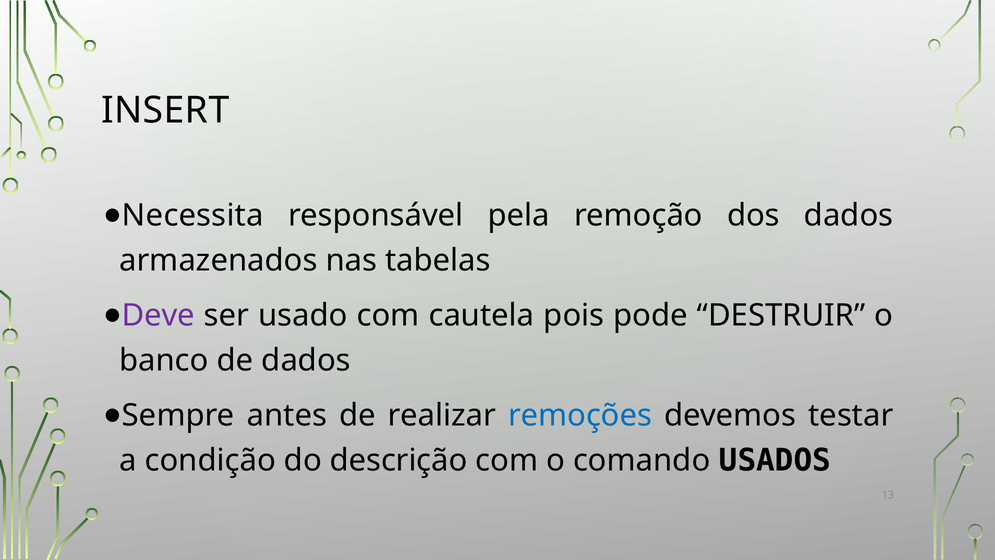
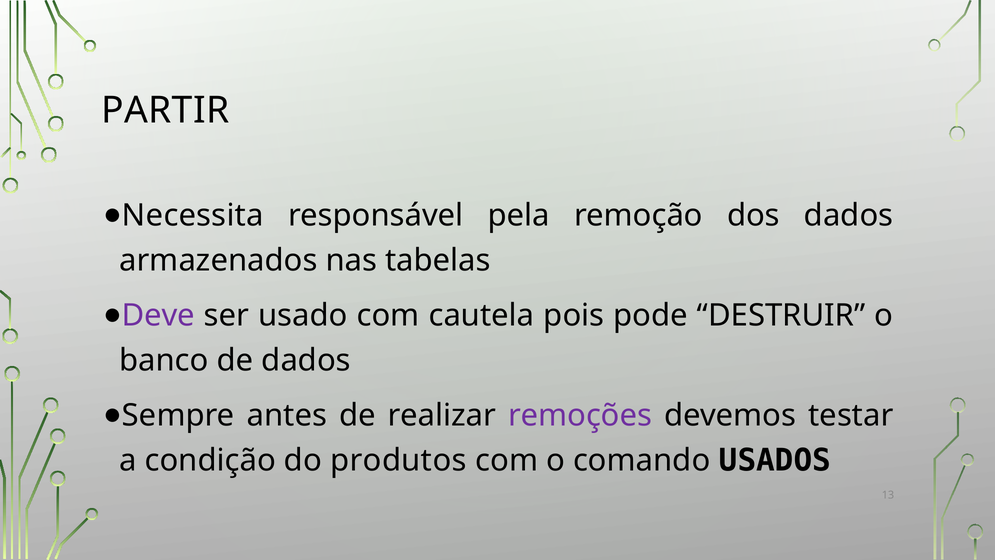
INSERT: INSERT -> PARTIR
remoções colour: blue -> purple
descrição: descrição -> produtos
